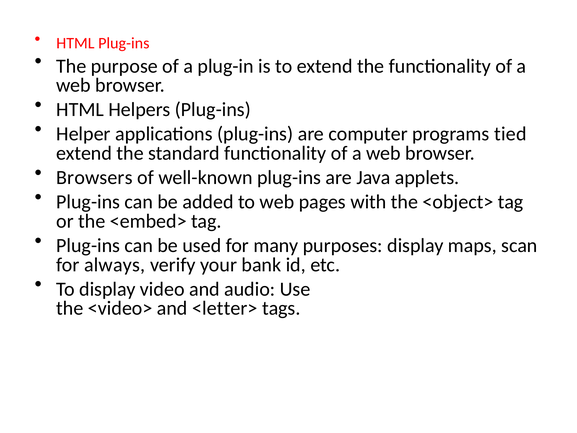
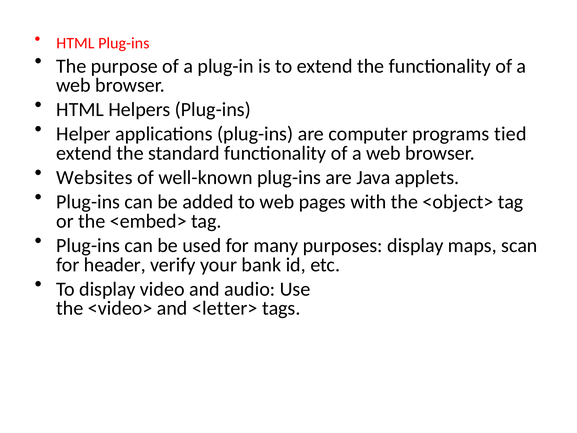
Browsers: Browsers -> Websites
always: always -> header
